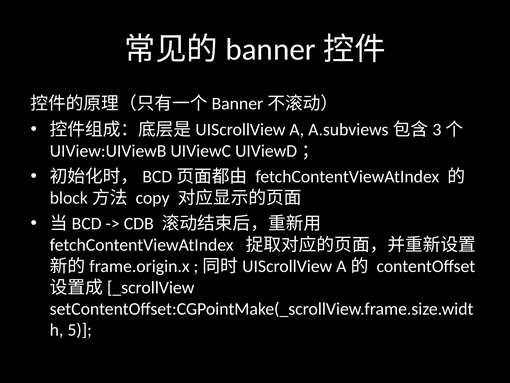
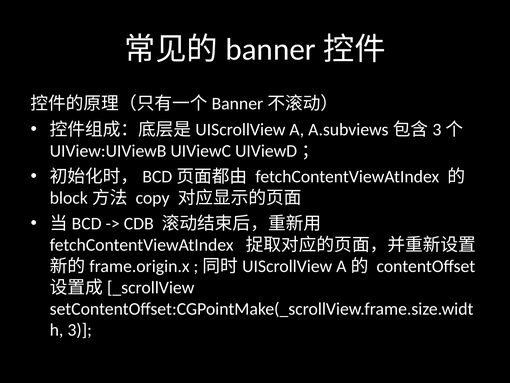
5: 5 -> 3
